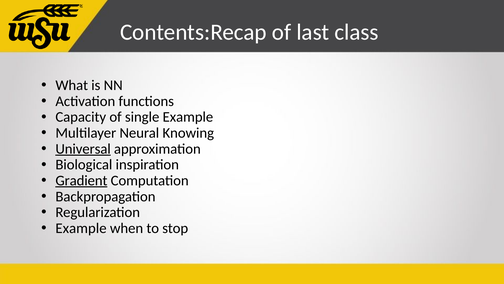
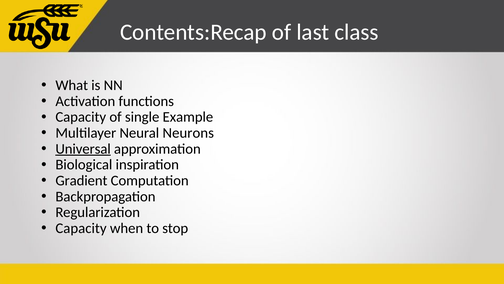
Knowing: Knowing -> Neurons
Gradient underline: present -> none
Example at (81, 228): Example -> Capacity
